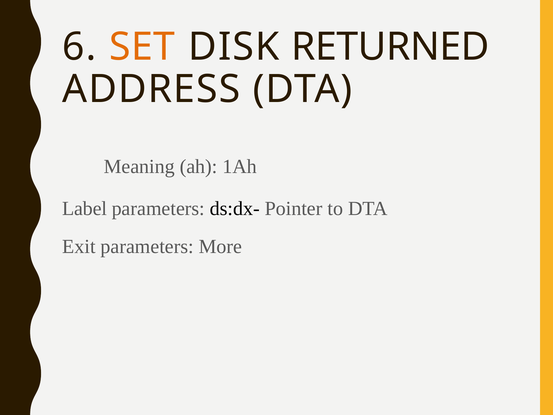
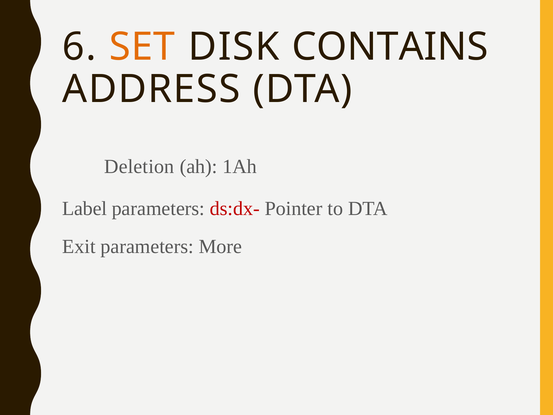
RETURNED: RETURNED -> CONTAINS
Meaning: Meaning -> Deletion
ds:dx- colour: black -> red
